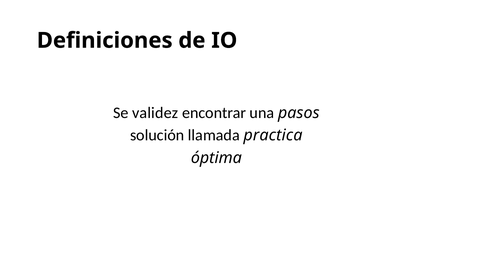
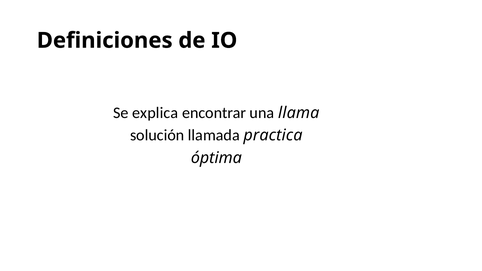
validez: validez -> explica
pasos: pasos -> llama
